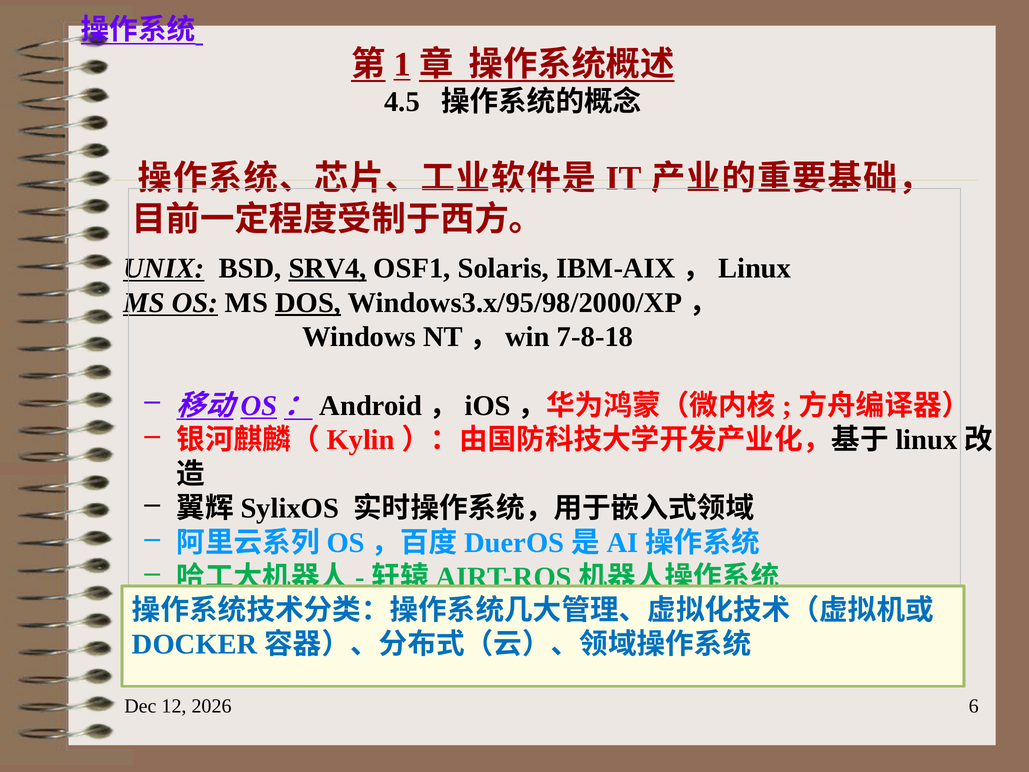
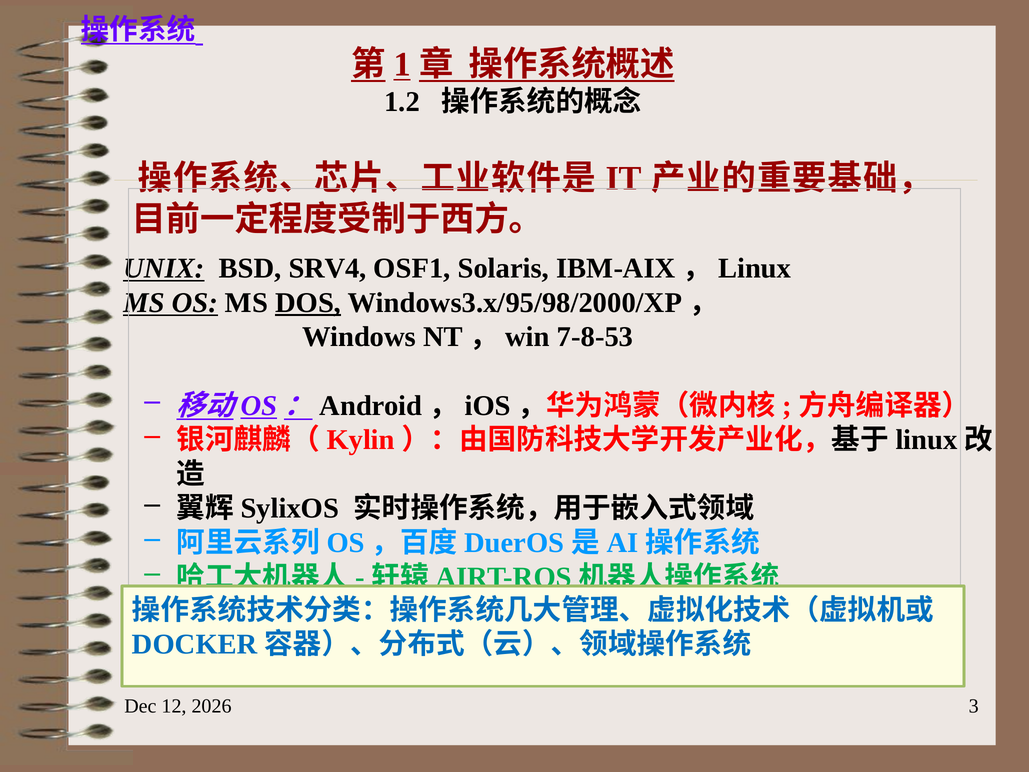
4.5: 4.5 -> 1.2
SRV4 underline: present -> none
7-8-18: 7-8-18 -> 7-8-53
6: 6 -> 3
